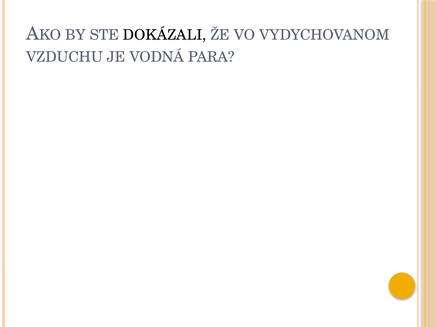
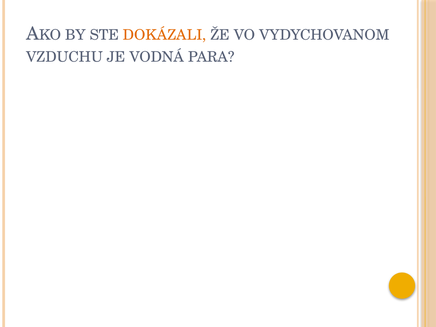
DOKÁZALI colour: black -> orange
